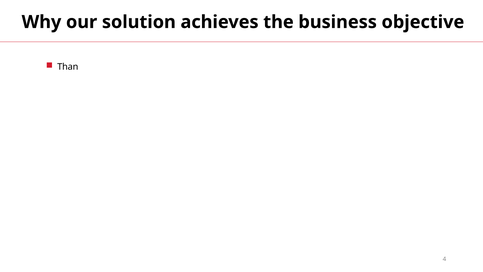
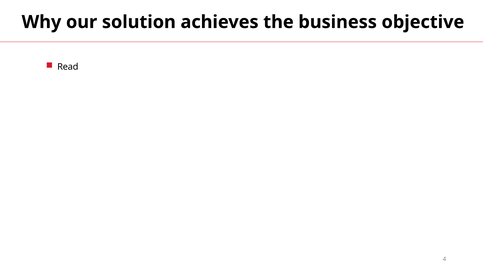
Than: Than -> Read
